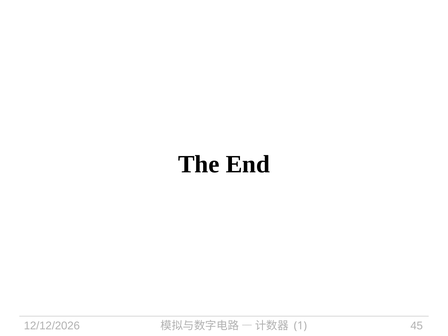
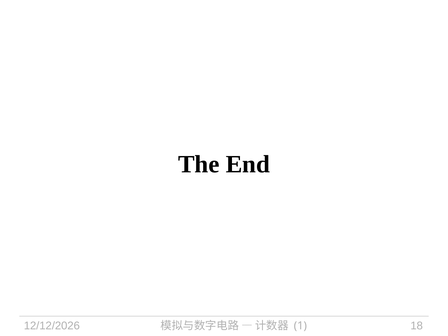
45: 45 -> 18
